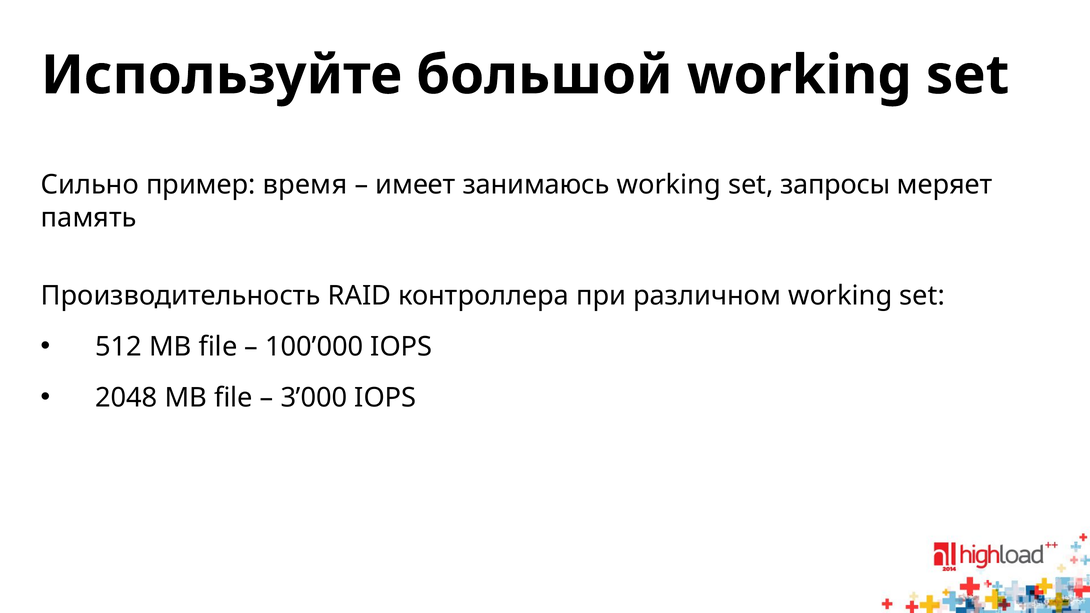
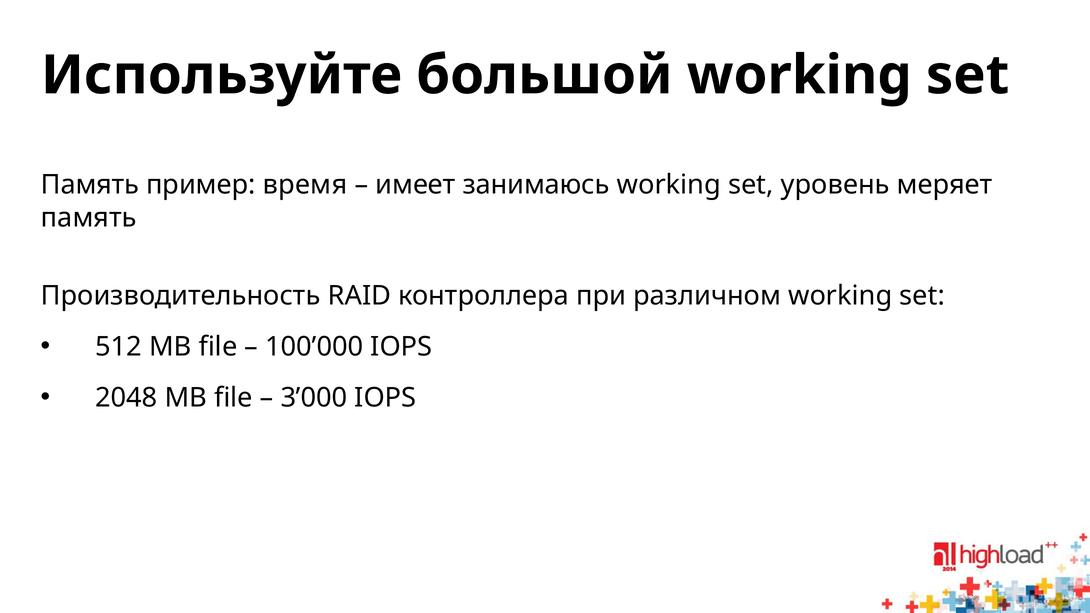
Сильно at (90, 185): Сильно -> Память
запросы: запросы -> уровень
